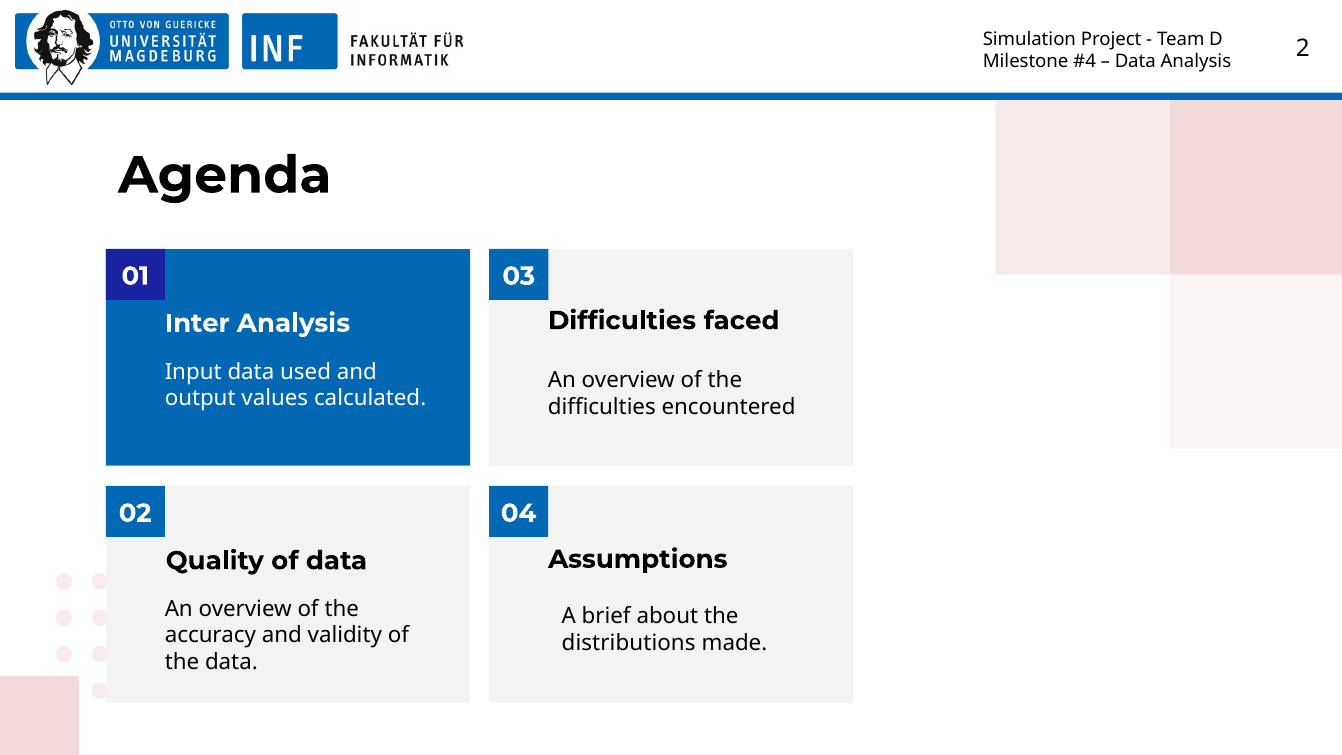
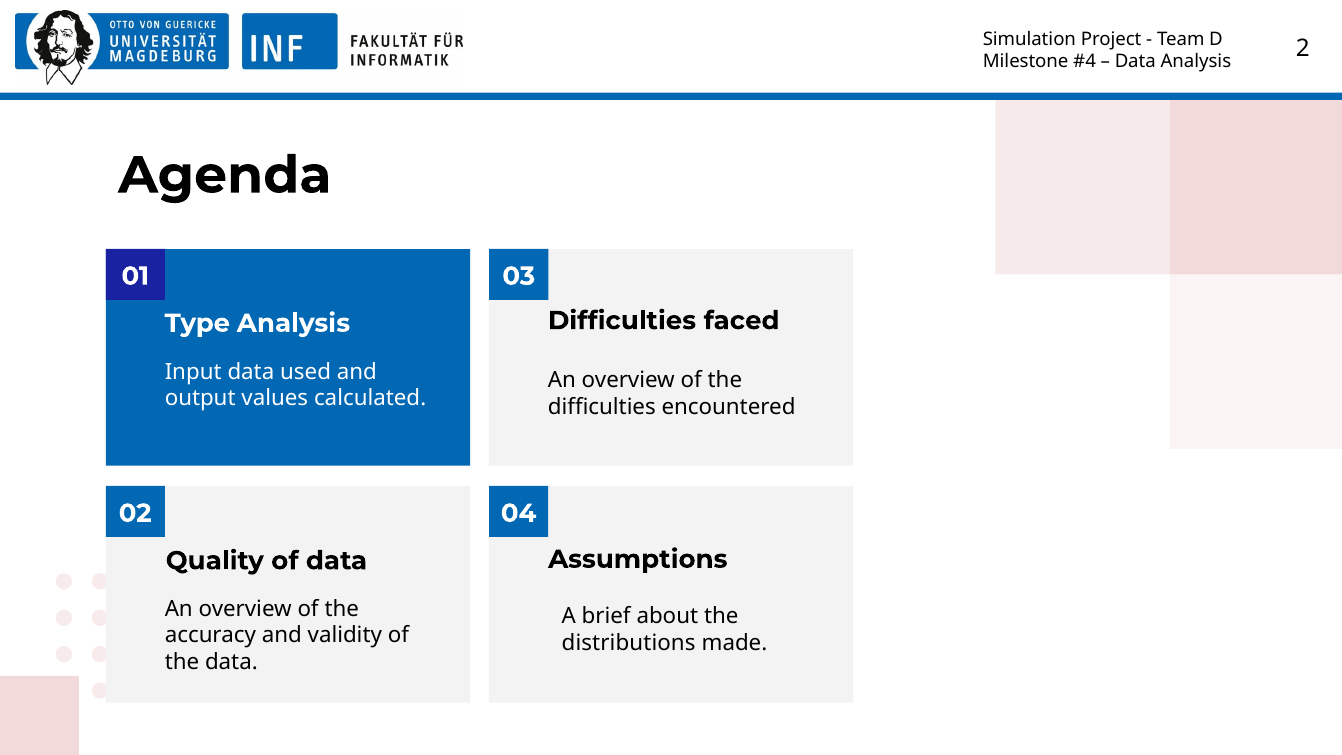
Inter: Inter -> Type
